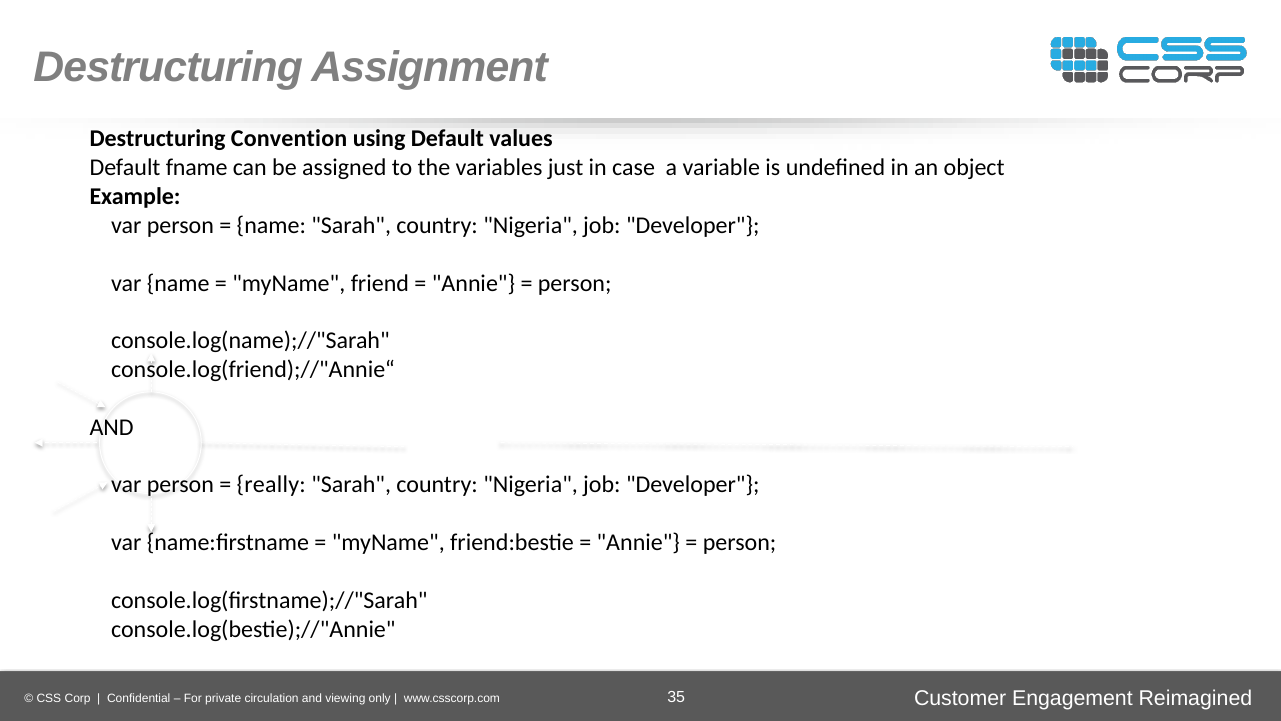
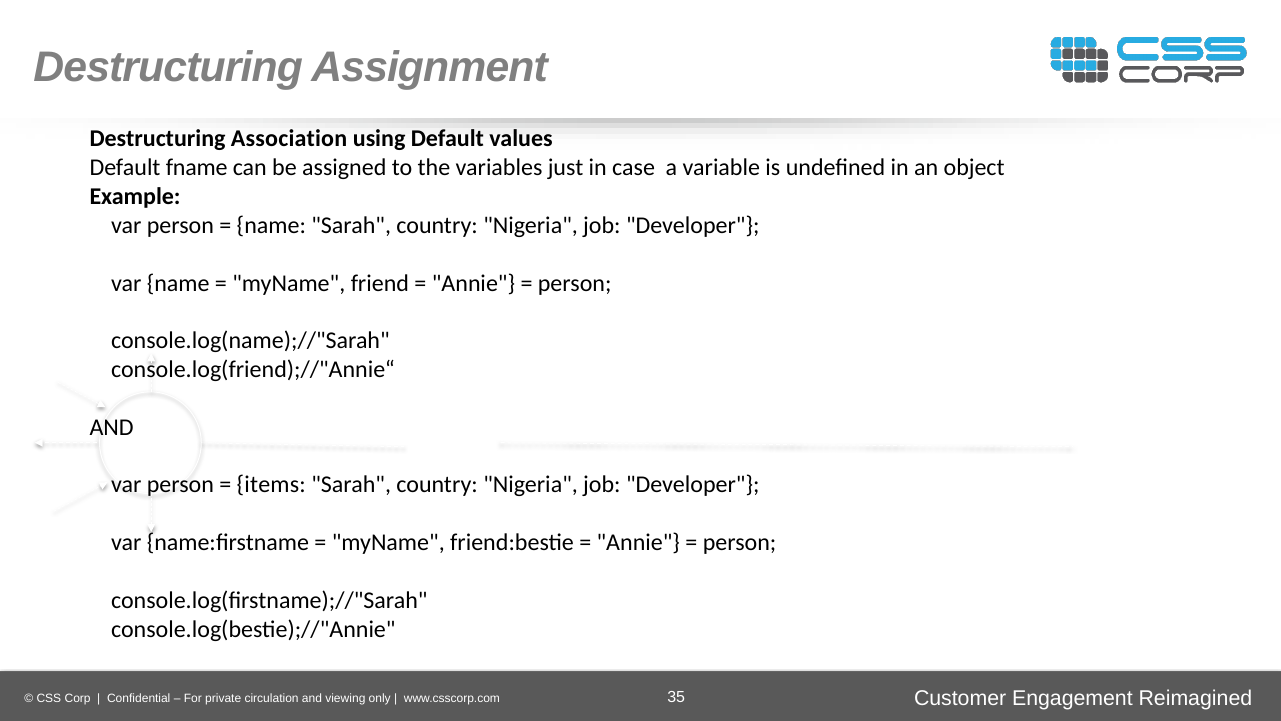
Destructuring Convention: Convention -> Association
really: really -> items
